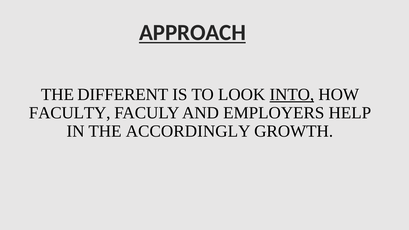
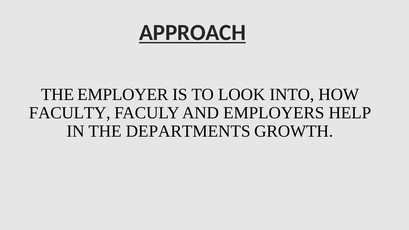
DIFFERENT: DIFFERENT -> EMPLOYER
INTO underline: present -> none
ACCORDINGLY: ACCORDINGLY -> DEPARTMENTS
